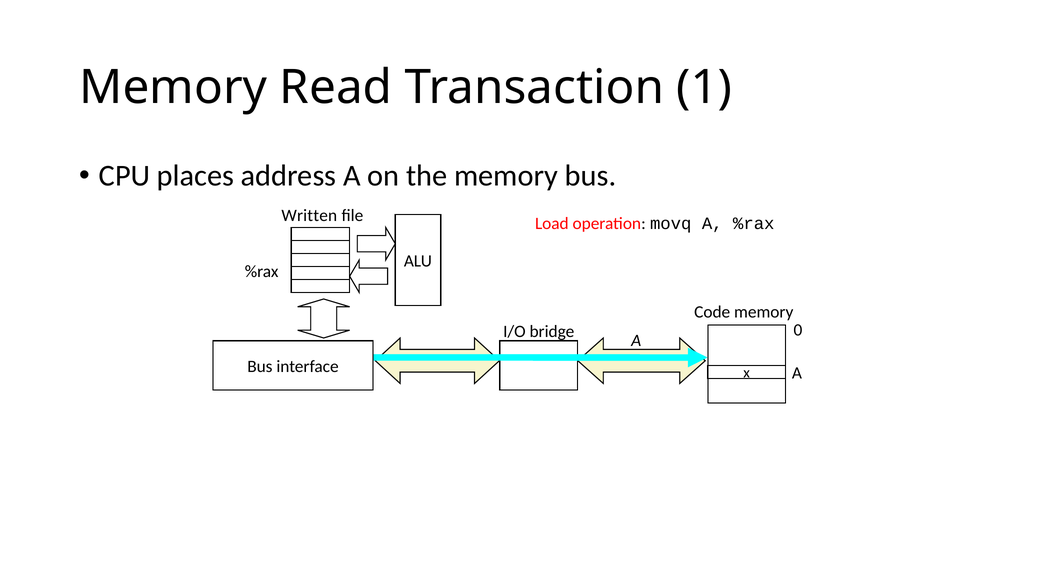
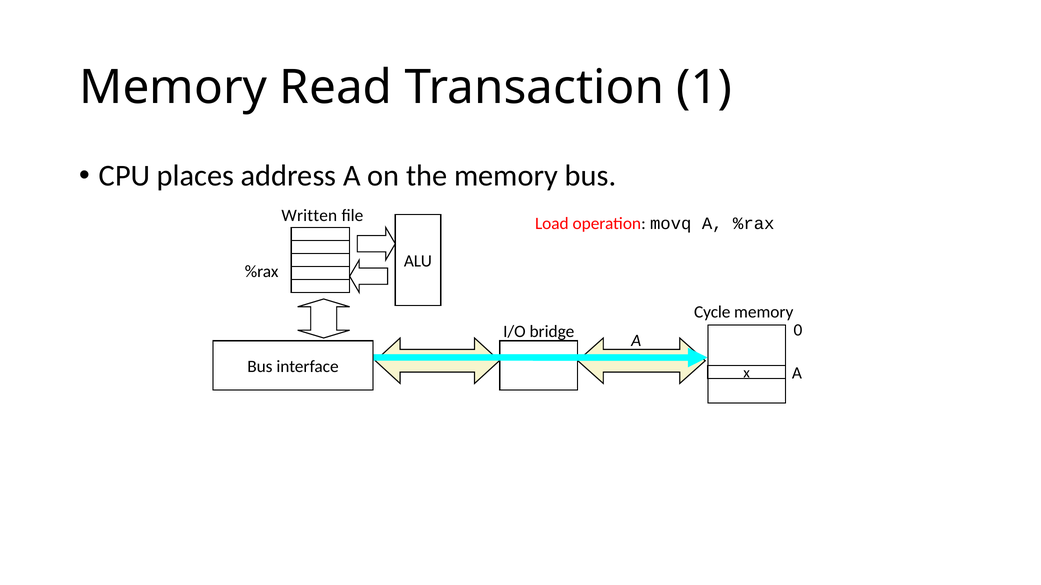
Code: Code -> Cycle
